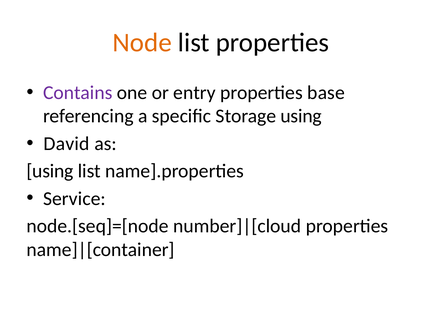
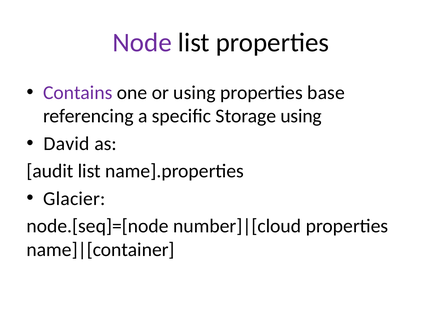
Node colour: orange -> purple
or entry: entry -> using
using at (50, 171): using -> audit
Service: Service -> Glacier
